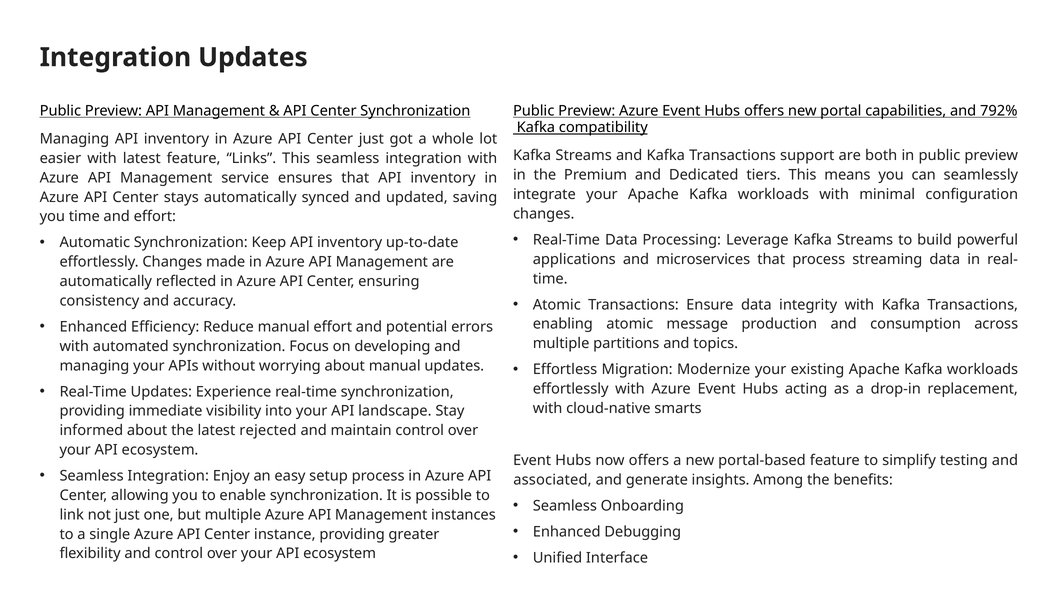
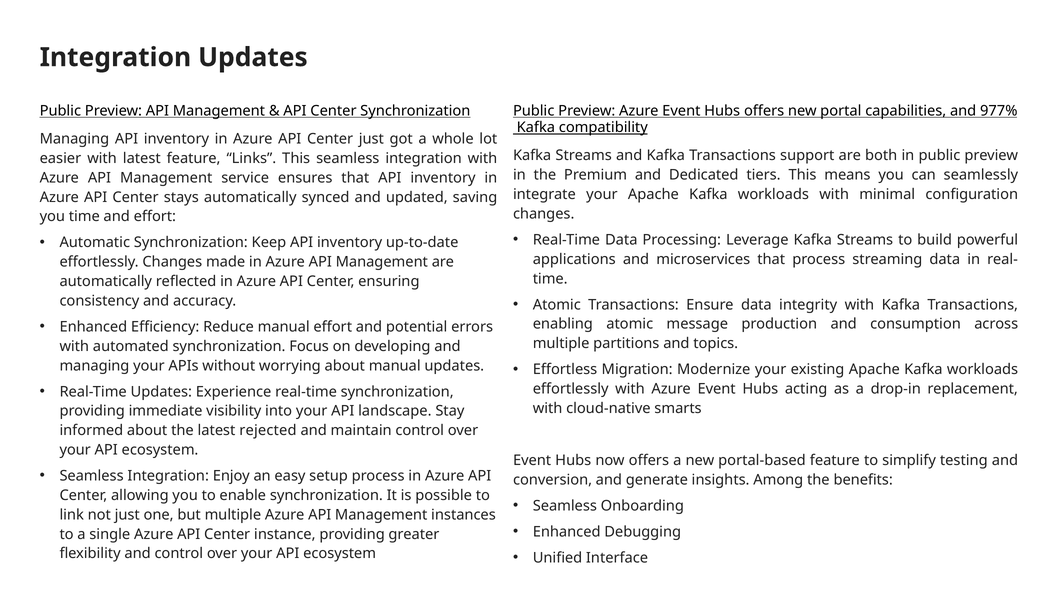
792%: 792% -> 977%
associated: associated -> conversion
